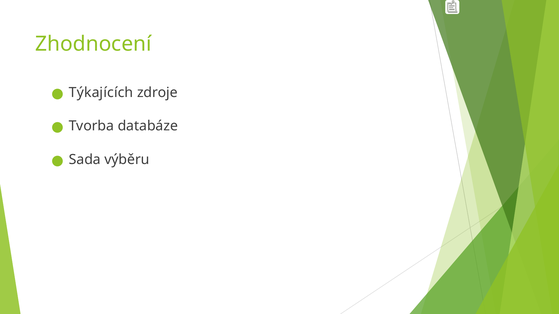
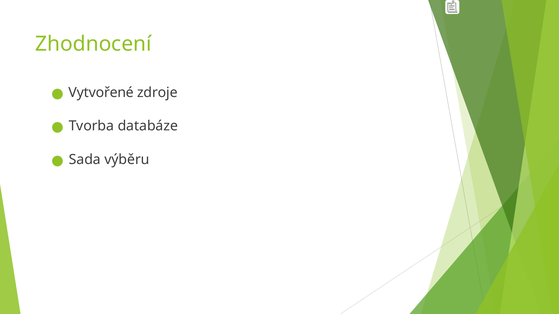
Týkajících: Týkajících -> Vytvořené
